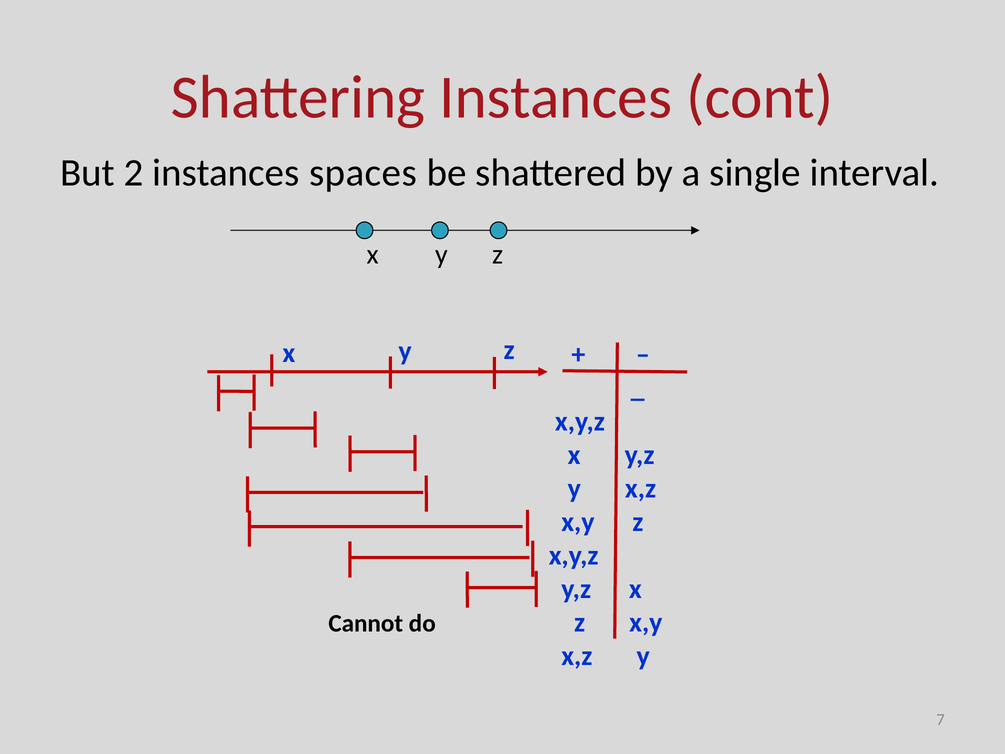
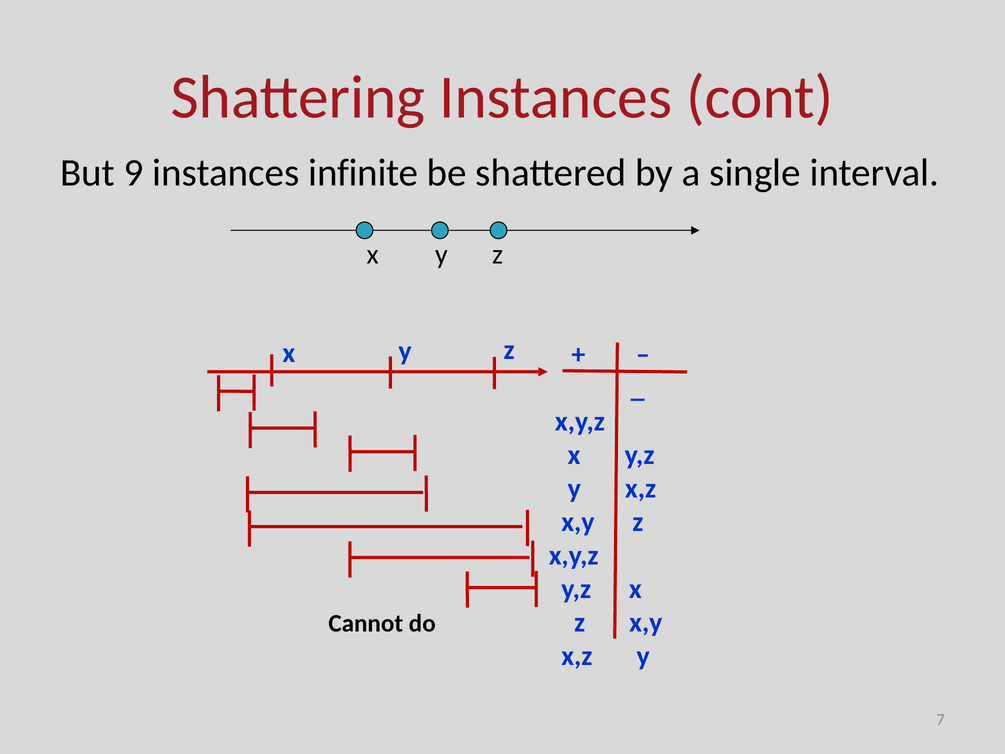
2: 2 -> 9
spaces: spaces -> infinite
